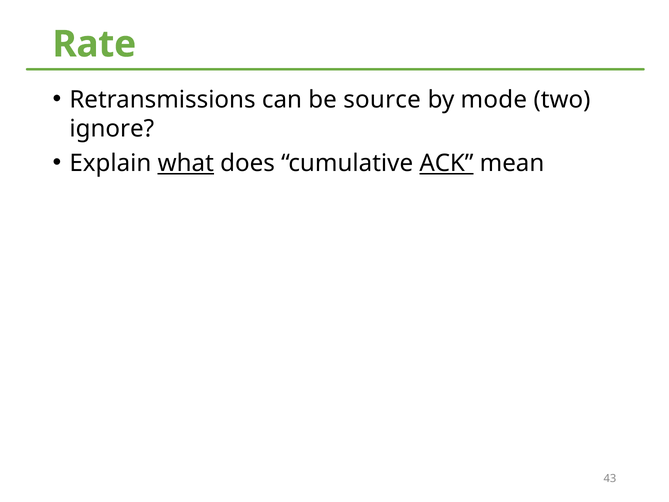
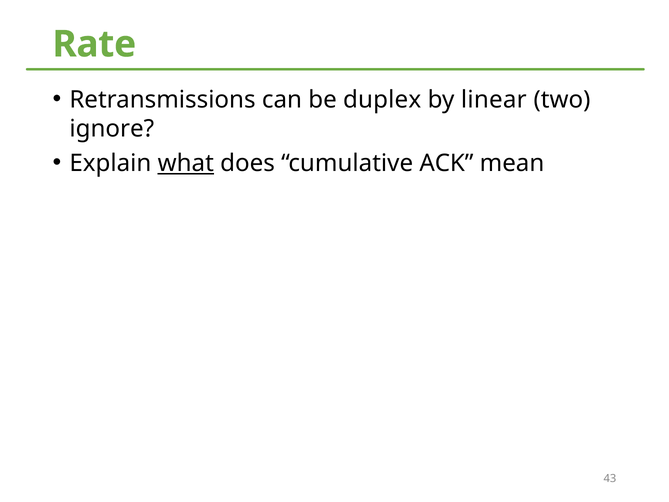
source: source -> duplex
mode: mode -> linear
ACK underline: present -> none
